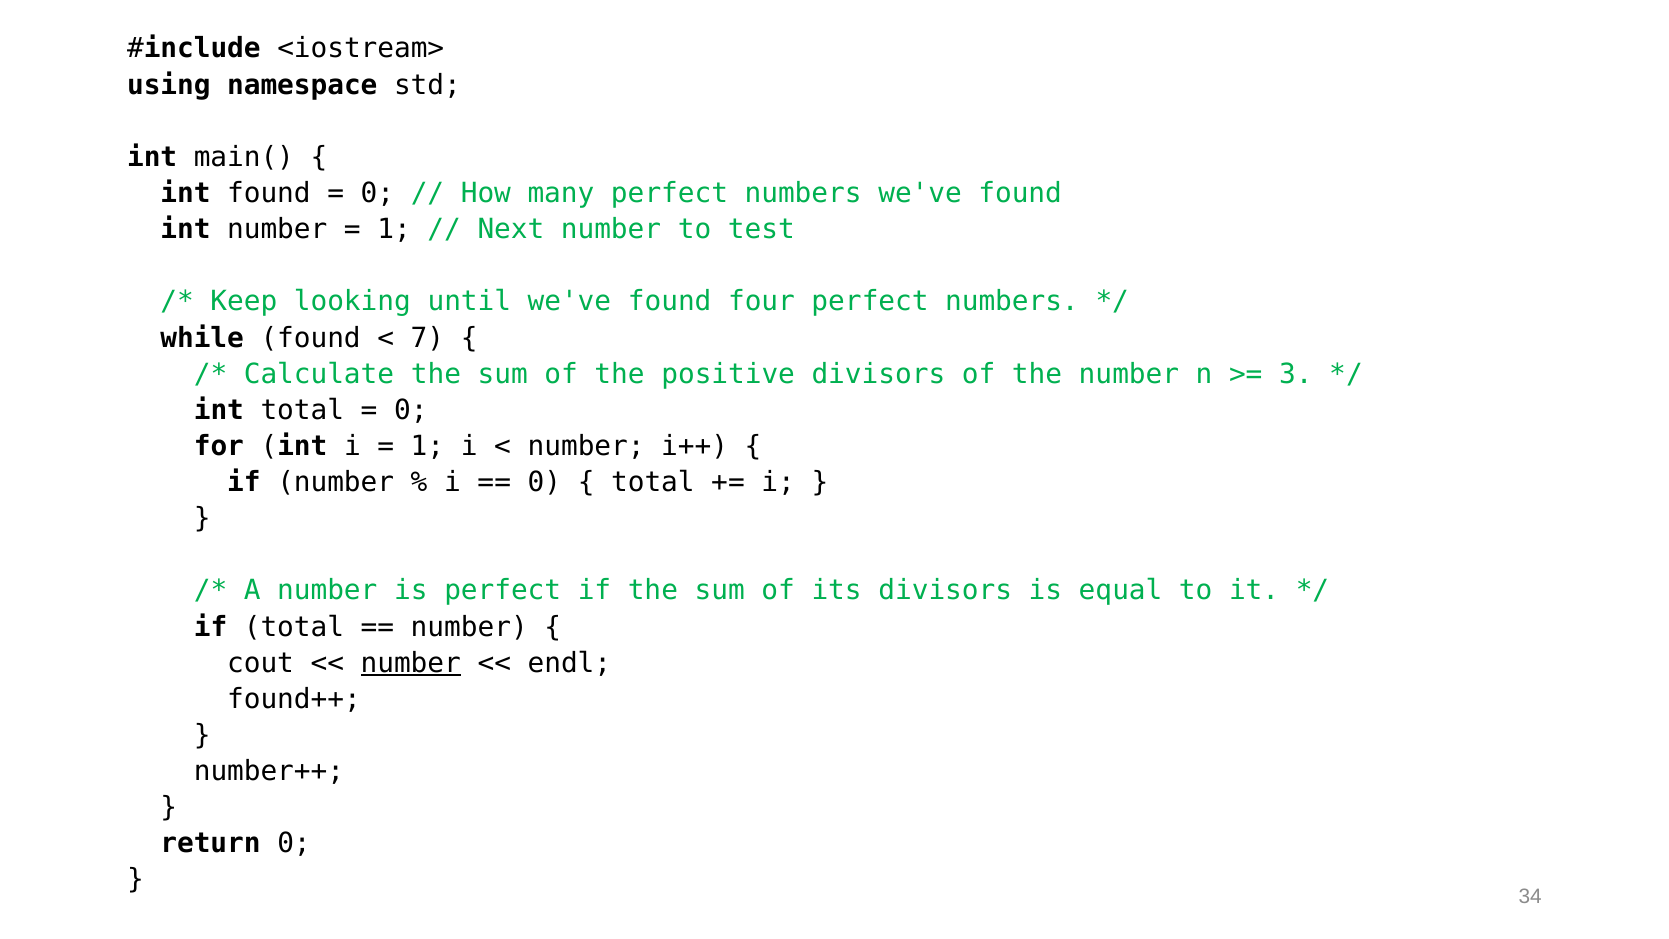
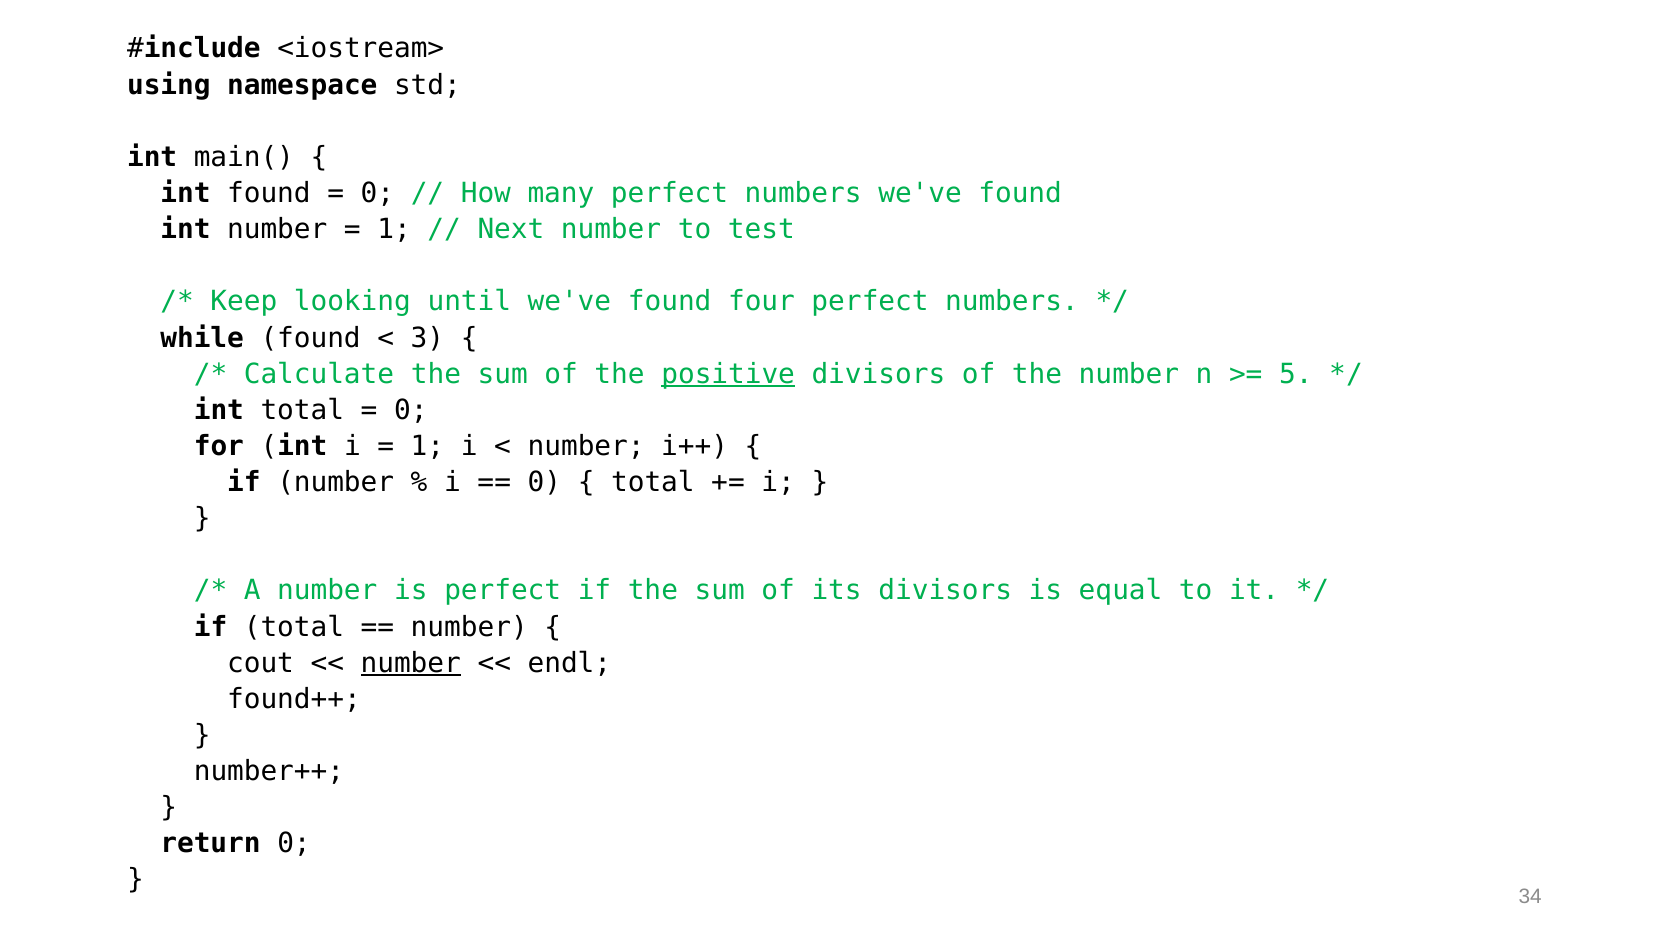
7: 7 -> 3
positive underline: none -> present
3: 3 -> 5
